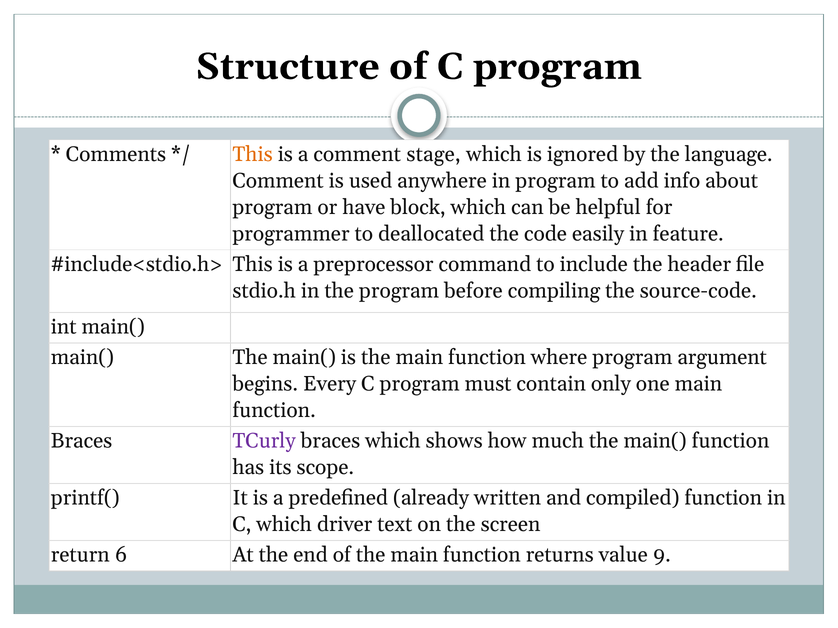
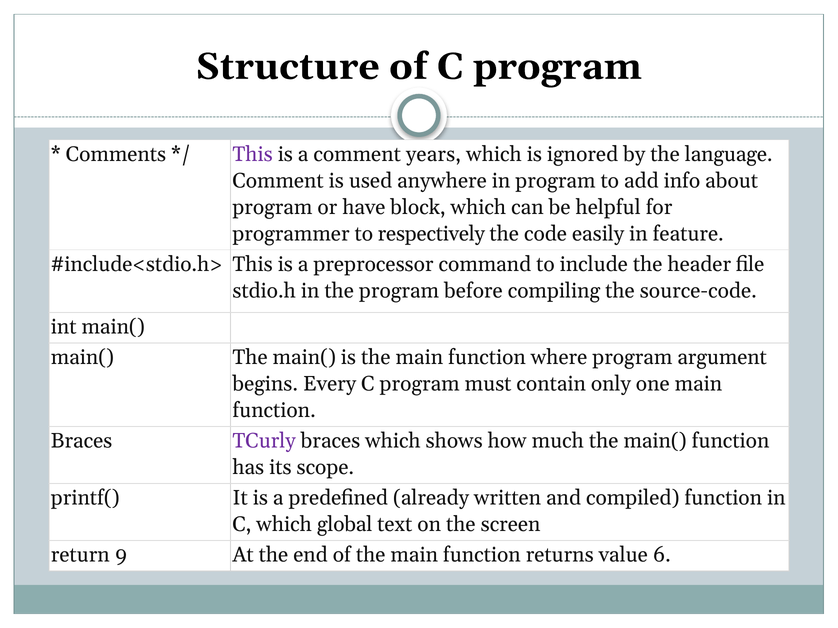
This at (253, 154) colour: orange -> purple
stage: stage -> years
deallocated: deallocated -> respectively
driver: driver -> global
6: 6 -> 9
9: 9 -> 6
